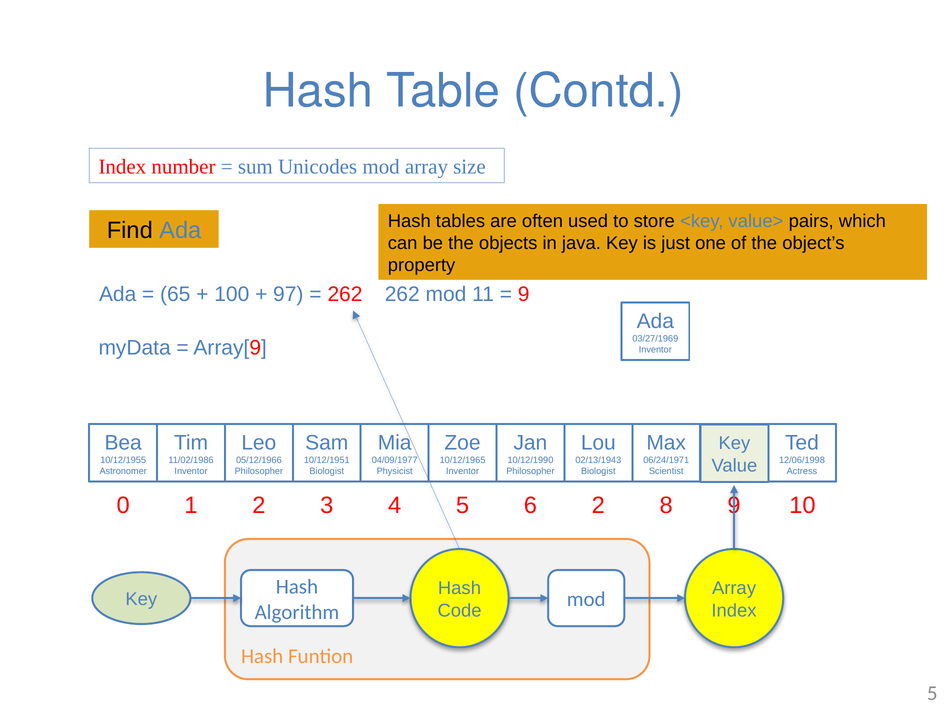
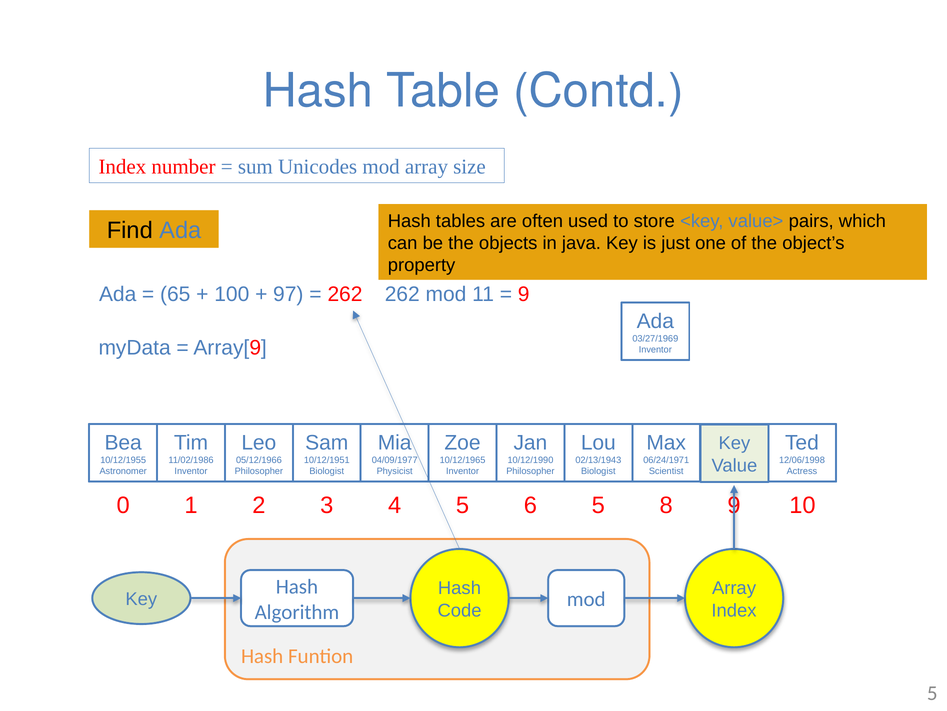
6 2: 2 -> 5
